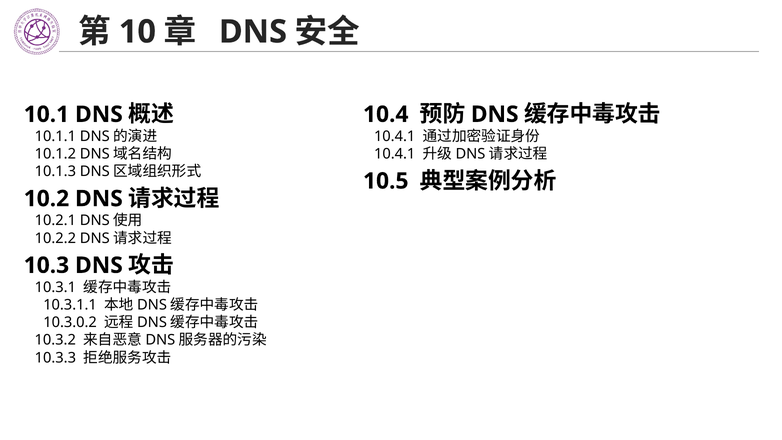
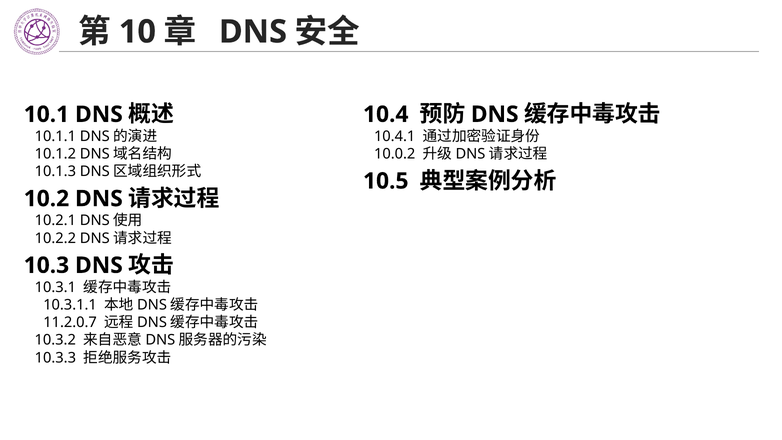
10.4.1 at (395, 154): 10.4.1 -> 10.0.2
10.3.0.2: 10.3.0.2 -> 11.2.0.7
